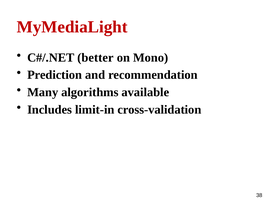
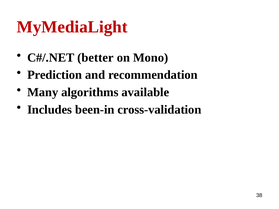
limit-in: limit-in -> been-in
